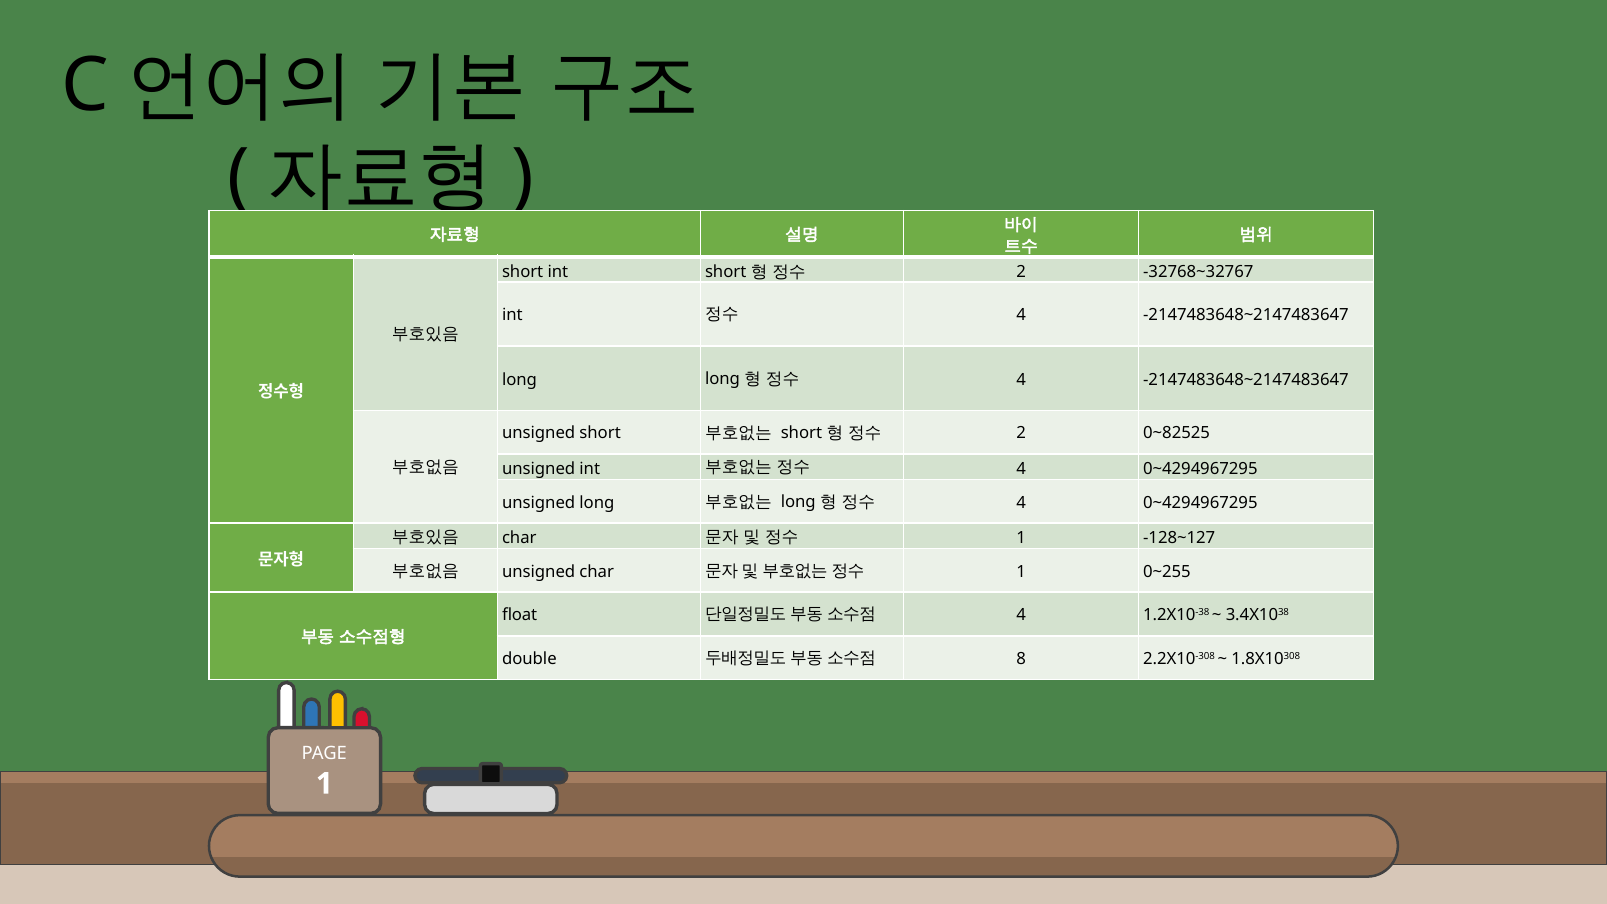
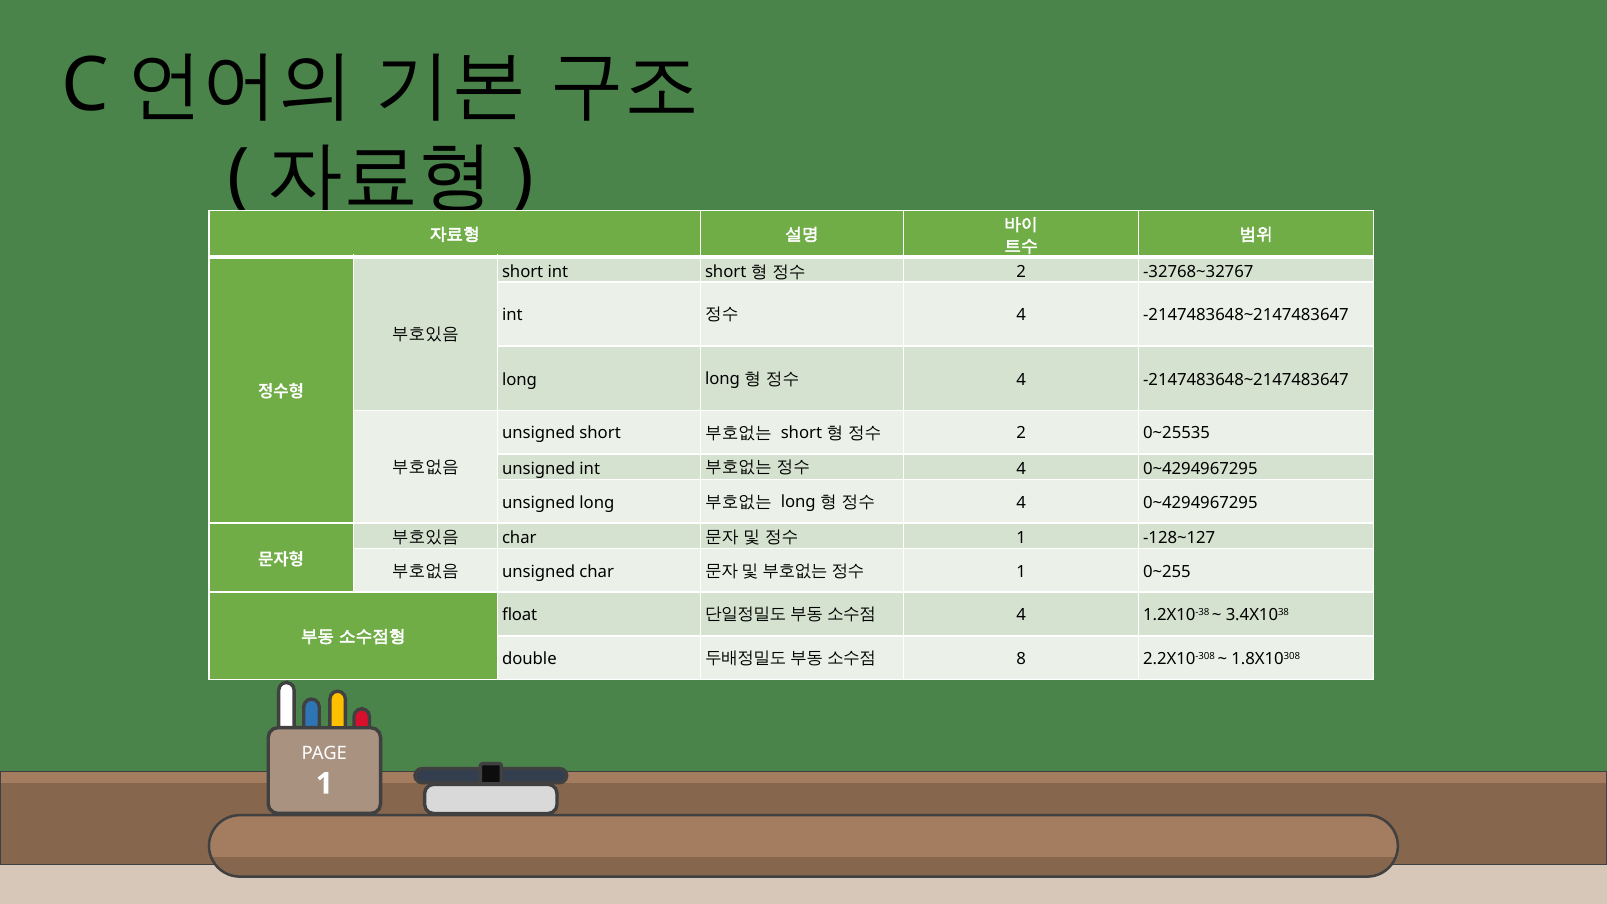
0~82525: 0~82525 -> 0~25535
